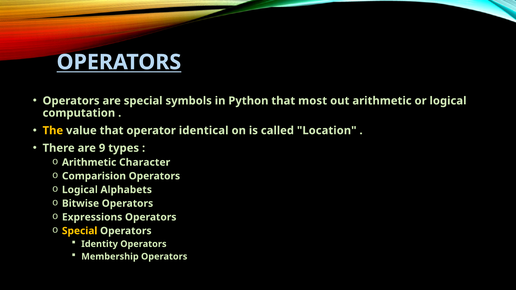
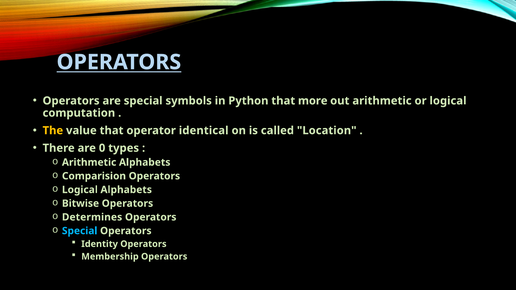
most: most -> more
9: 9 -> 0
Arithmetic Character: Character -> Alphabets
Expressions: Expressions -> Determines
Special at (80, 231) colour: yellow -> light blue
